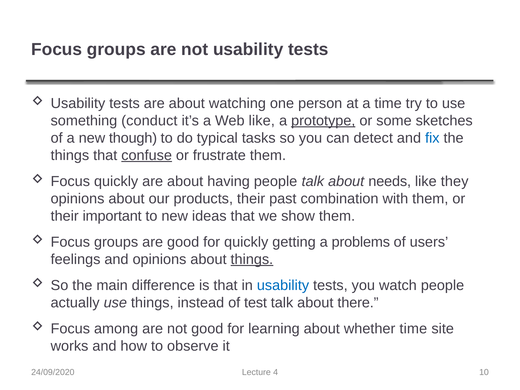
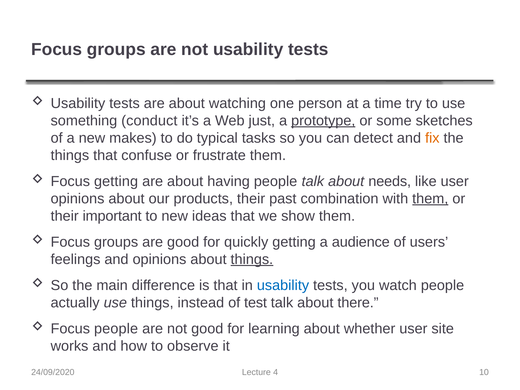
Web like: like -> just
though: though -> makes
fix colour: blue -> orange
confuse underline: present -> none
Focus quickly: quickly -> getting
like they: they -> user
them at (430, 199) underline: none -> present
problems: problems -> audience
Focus among: among -> people
whether time: time -> user
